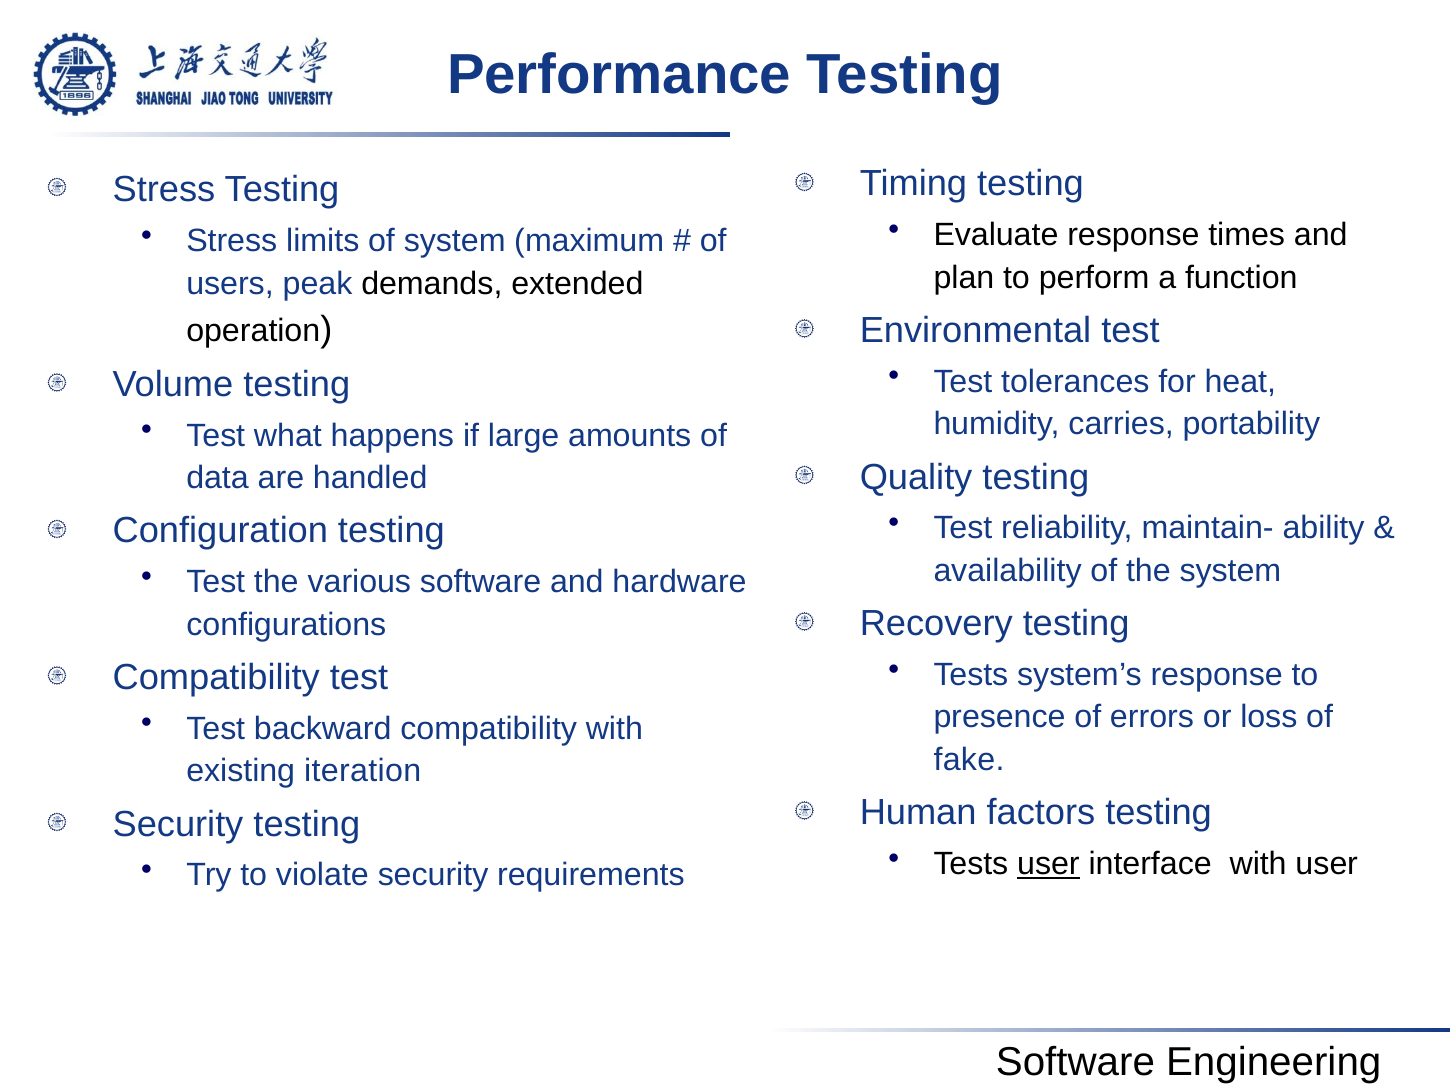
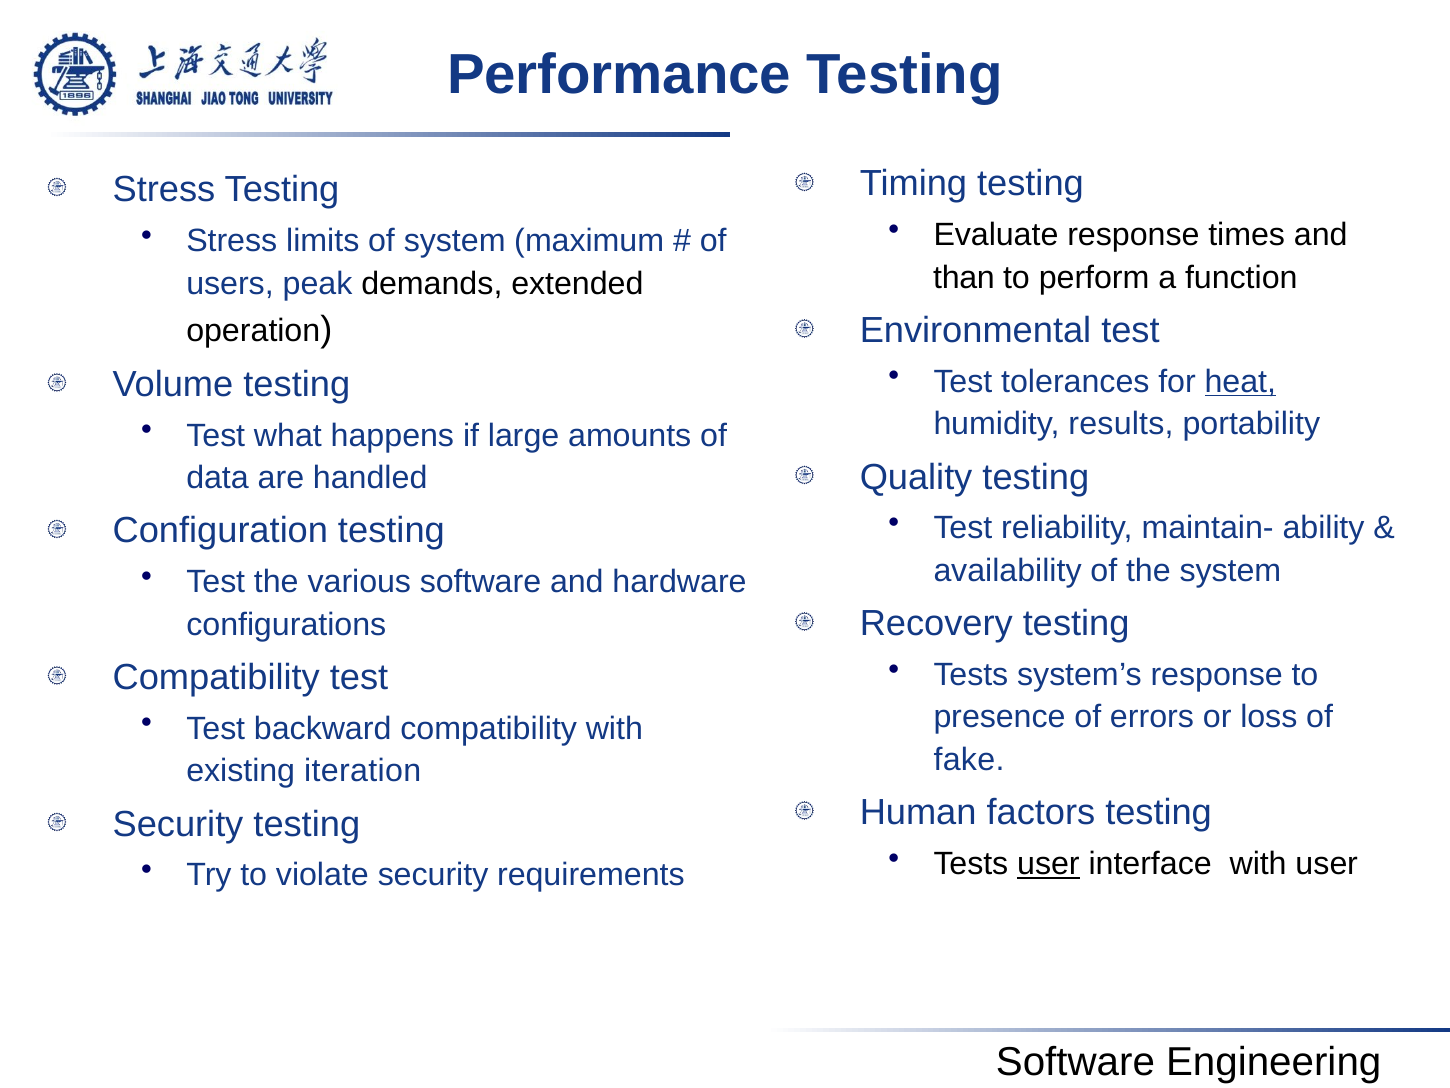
plan: plan -> than
heat underline: none -> present
carries: carries -> results
